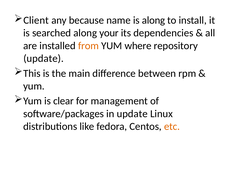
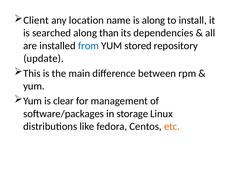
because: because -> location
your: your -> than
from colour: orange -> blue
where: where -> stored
in update: update -> storage
